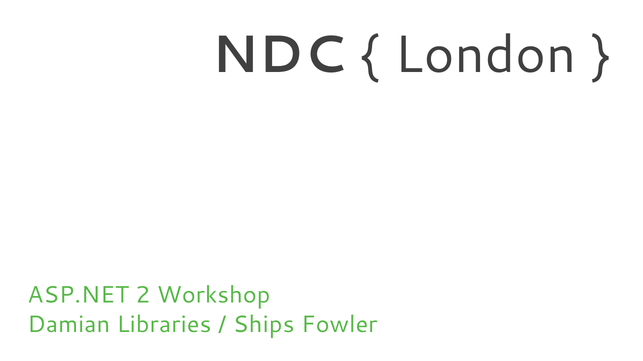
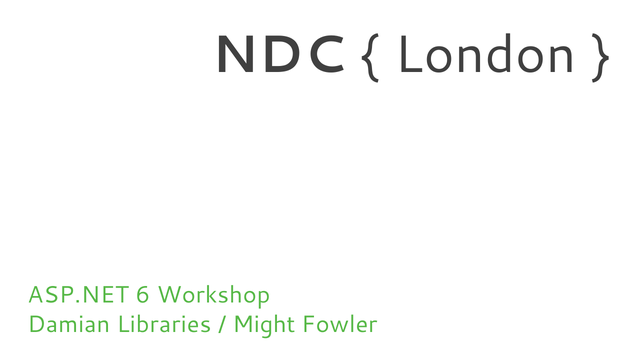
2: 2 -> 6
Ships: Ships -> Might
